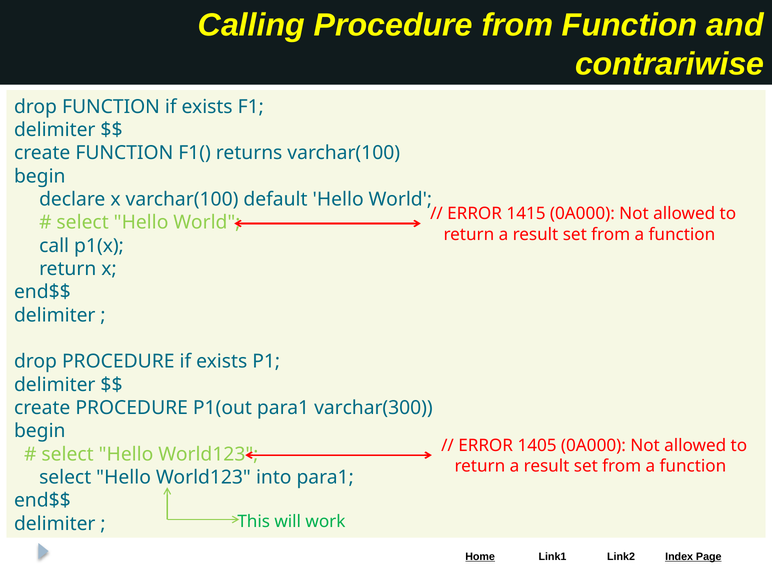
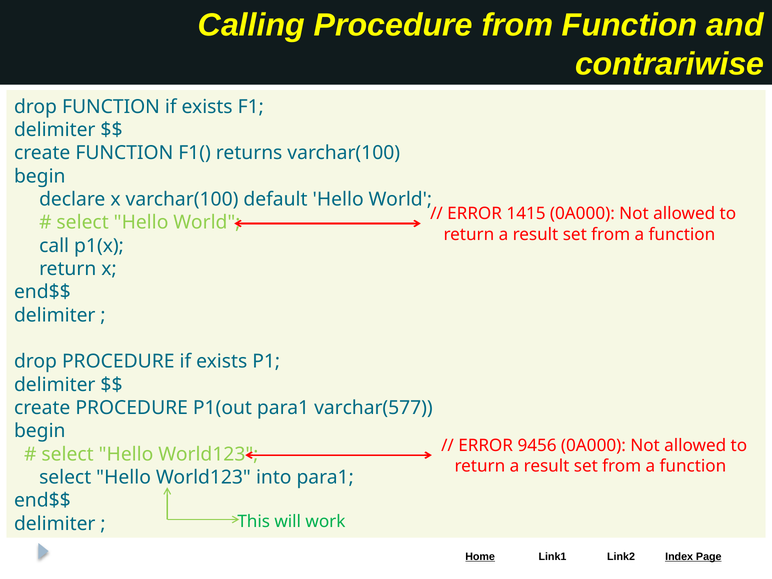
varchar(300: varchar(300 -> varchar(577
1405: 1405 -> 9456
